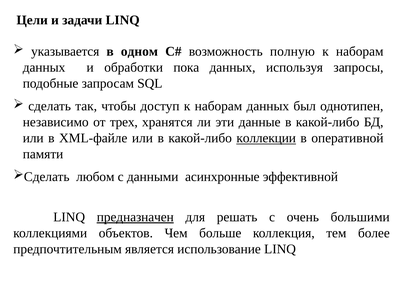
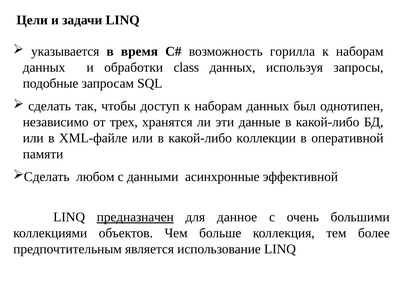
одном: одном -> время
полную: полную -> горилла
пока: пока -> class
коллекции underline: present -> none
решать: решать -> данное
